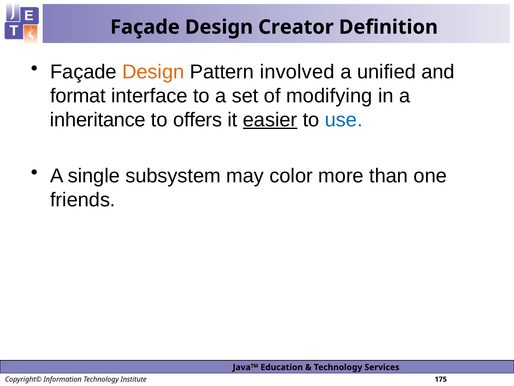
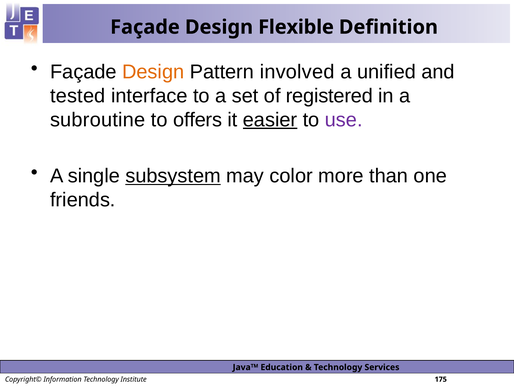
Creator: Creator -> Flexible
format: format -> tested
modifying: modifying -> registered
inheritance: inheritance -> subroutine
use colour: blue -> purple
subsystem underline: none -> present
